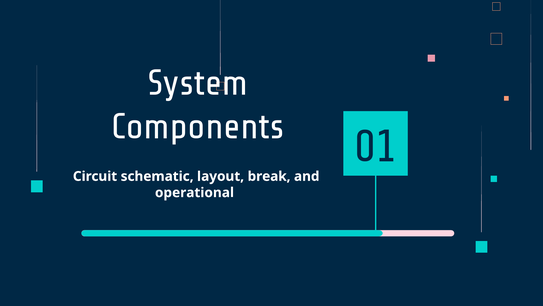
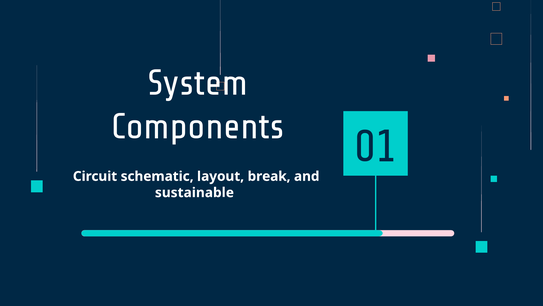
operational: operational -> sustainable
